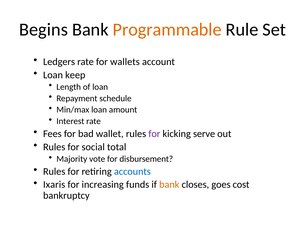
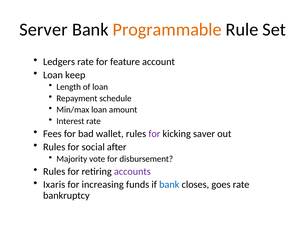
Begins: Begins -> Server
wallets: wallets -> feature
serve: serve -> saver
total: total -> after
accounts colour: blue -> purple
bank at (169, 184) colour: orange -> blue
goes cost: cost -> rate
